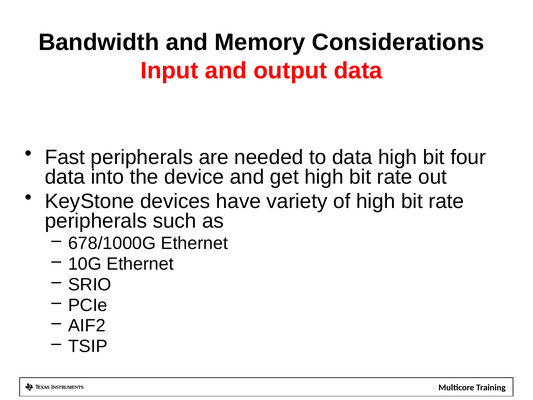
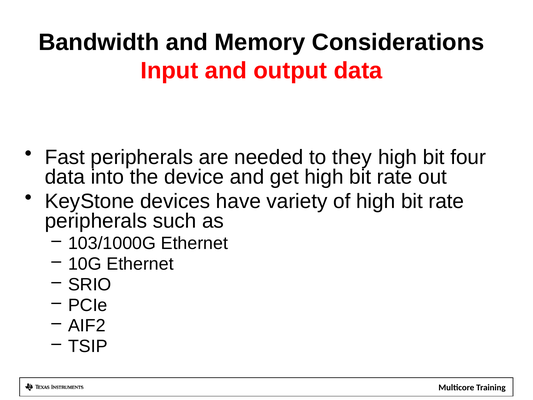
to data: data -> they
678/1000G: 678/1000G -> 103/1000G
